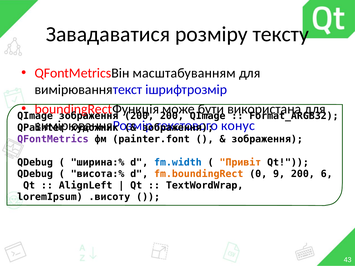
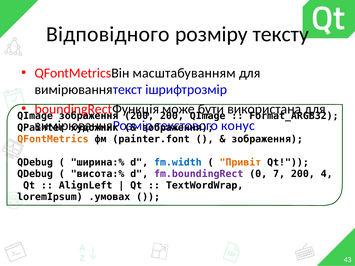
Завадаватися: Завадаватися -> Відповідного
QFontMetrics colour: purple -> orange
fm.boundingRect colour: orange -> purple
9: 9 -> 7
6: 6 -> 4
.висоту: .висоту -> .умовах
